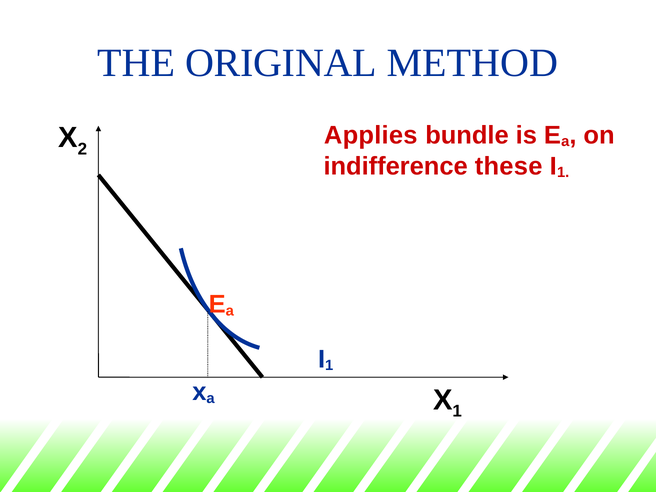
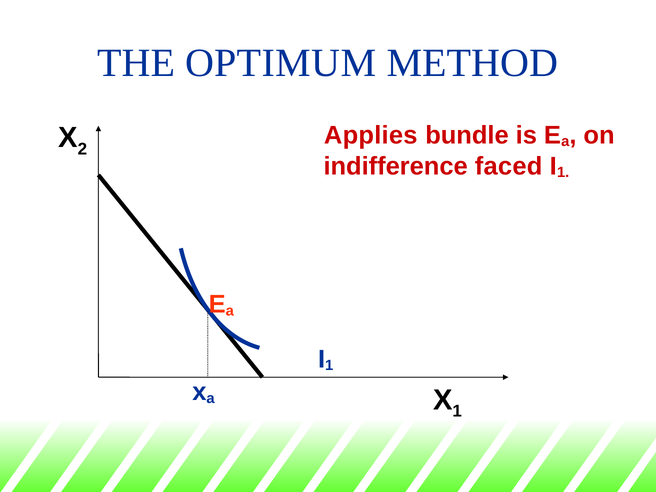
ORIGINAL: ORIGINAL -> OPTIMUM
these: these -> faced
